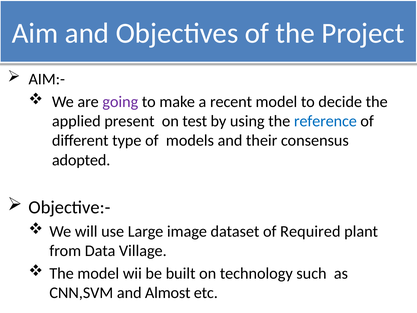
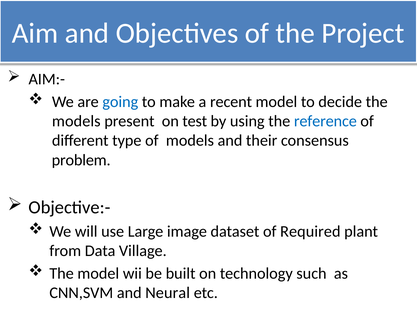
going colour: purple -> blue
applied at (76, 121): applied -> models
adopted: adopted -> problem
Almost: Almost -> Neural
